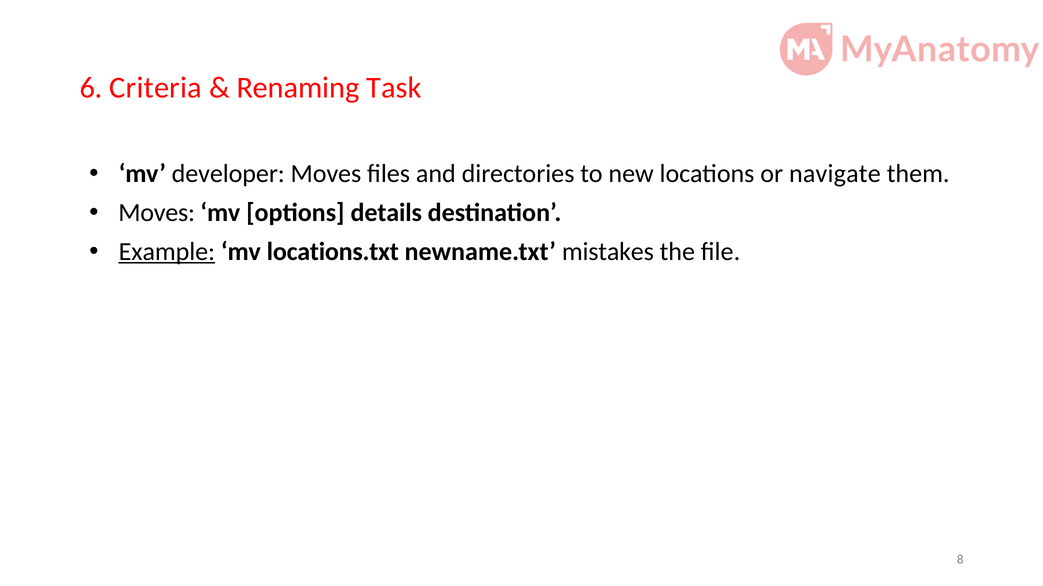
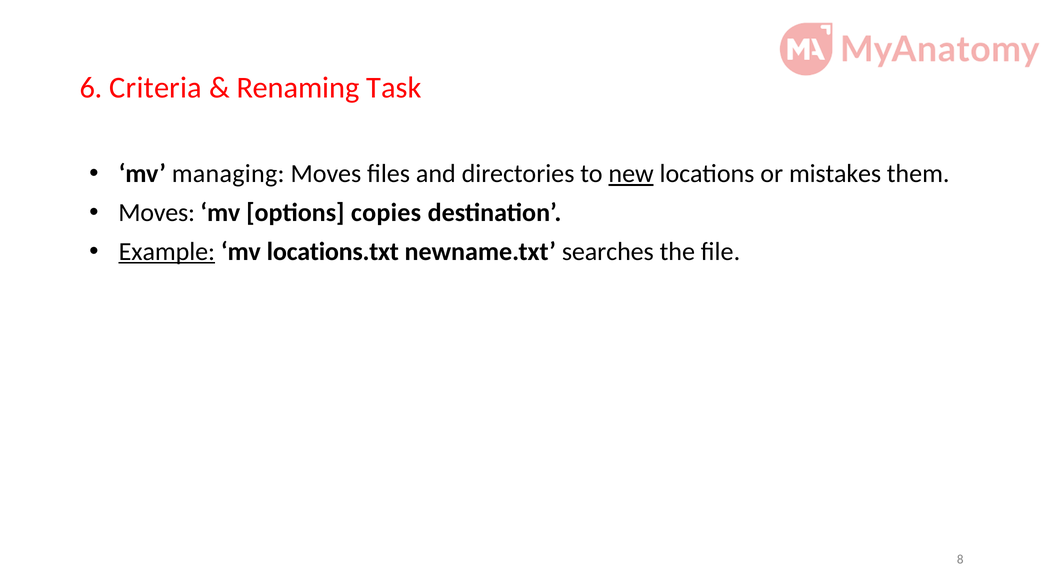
developer: developer -> managing
new underline: none -> present
navigate: navigate -> mistakes
details: details -> copies
mistakes: mistakes -> searches
